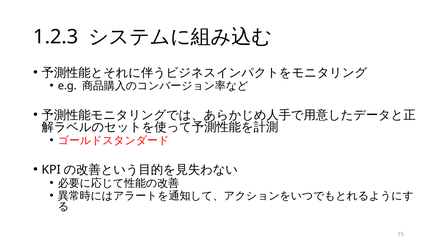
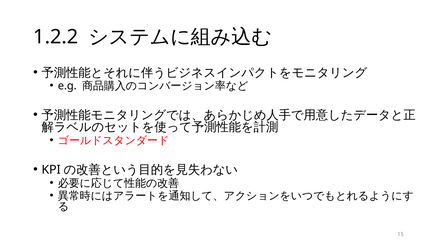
1.2.3: 1.2.3 -> 1.2.2
